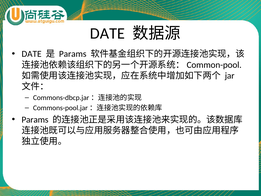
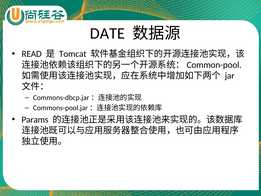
DATE at (32, 54): DATE -> READ
Params at (73, 54): Params -> Tomcat
